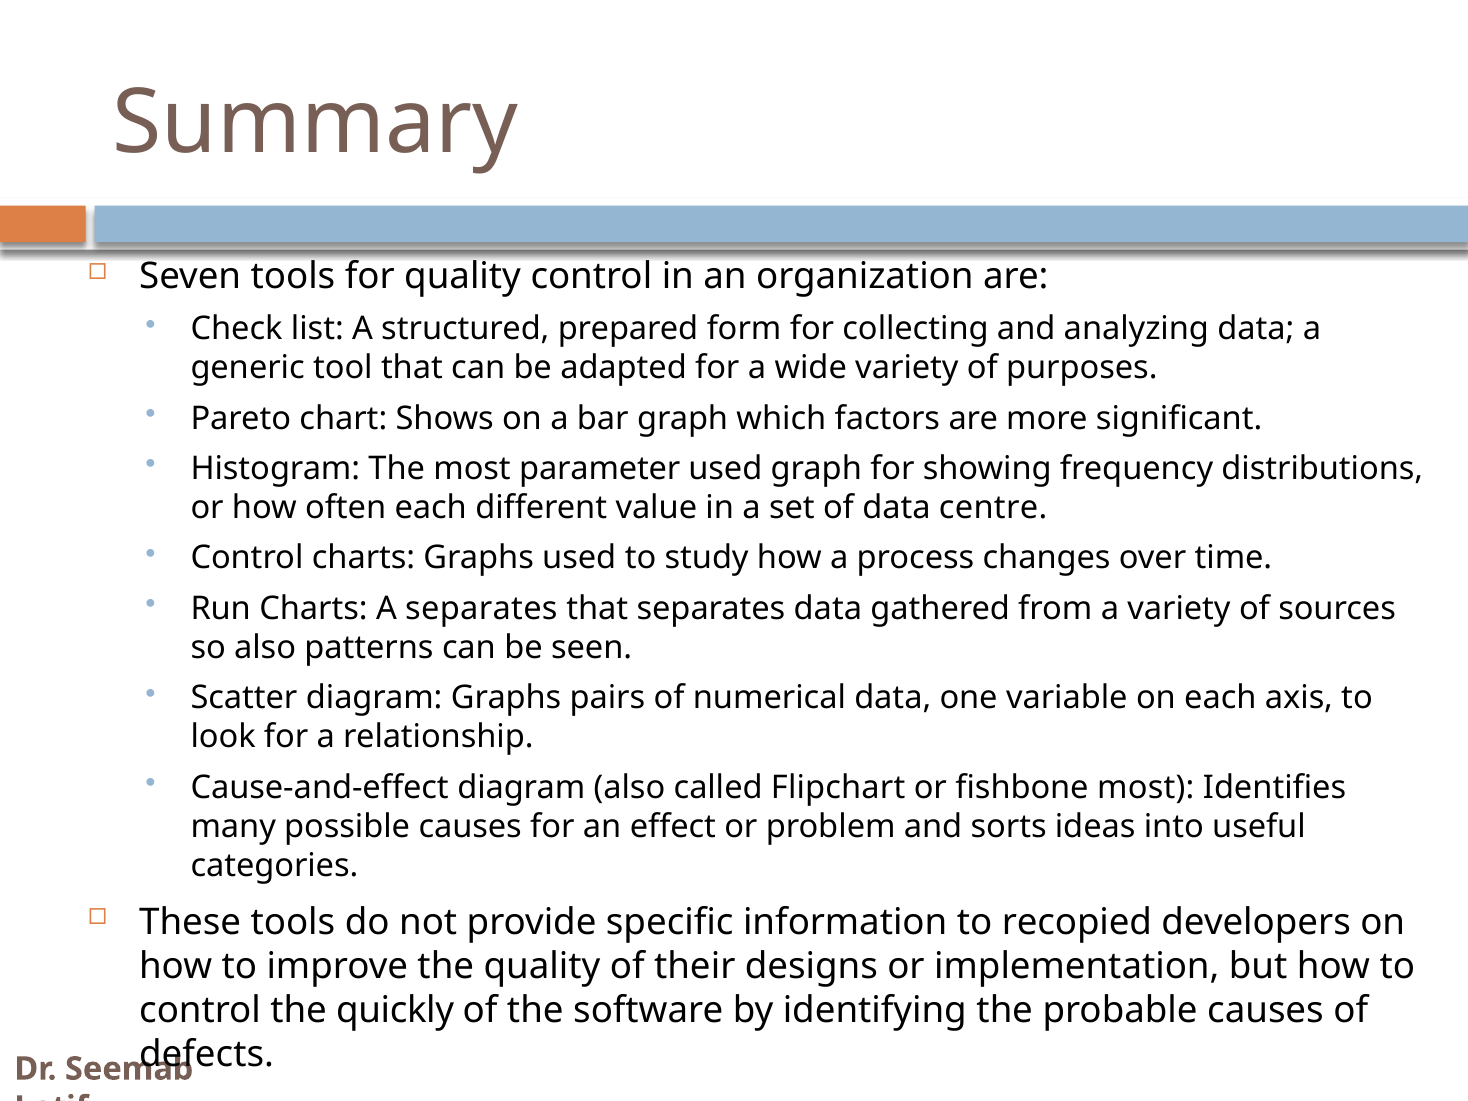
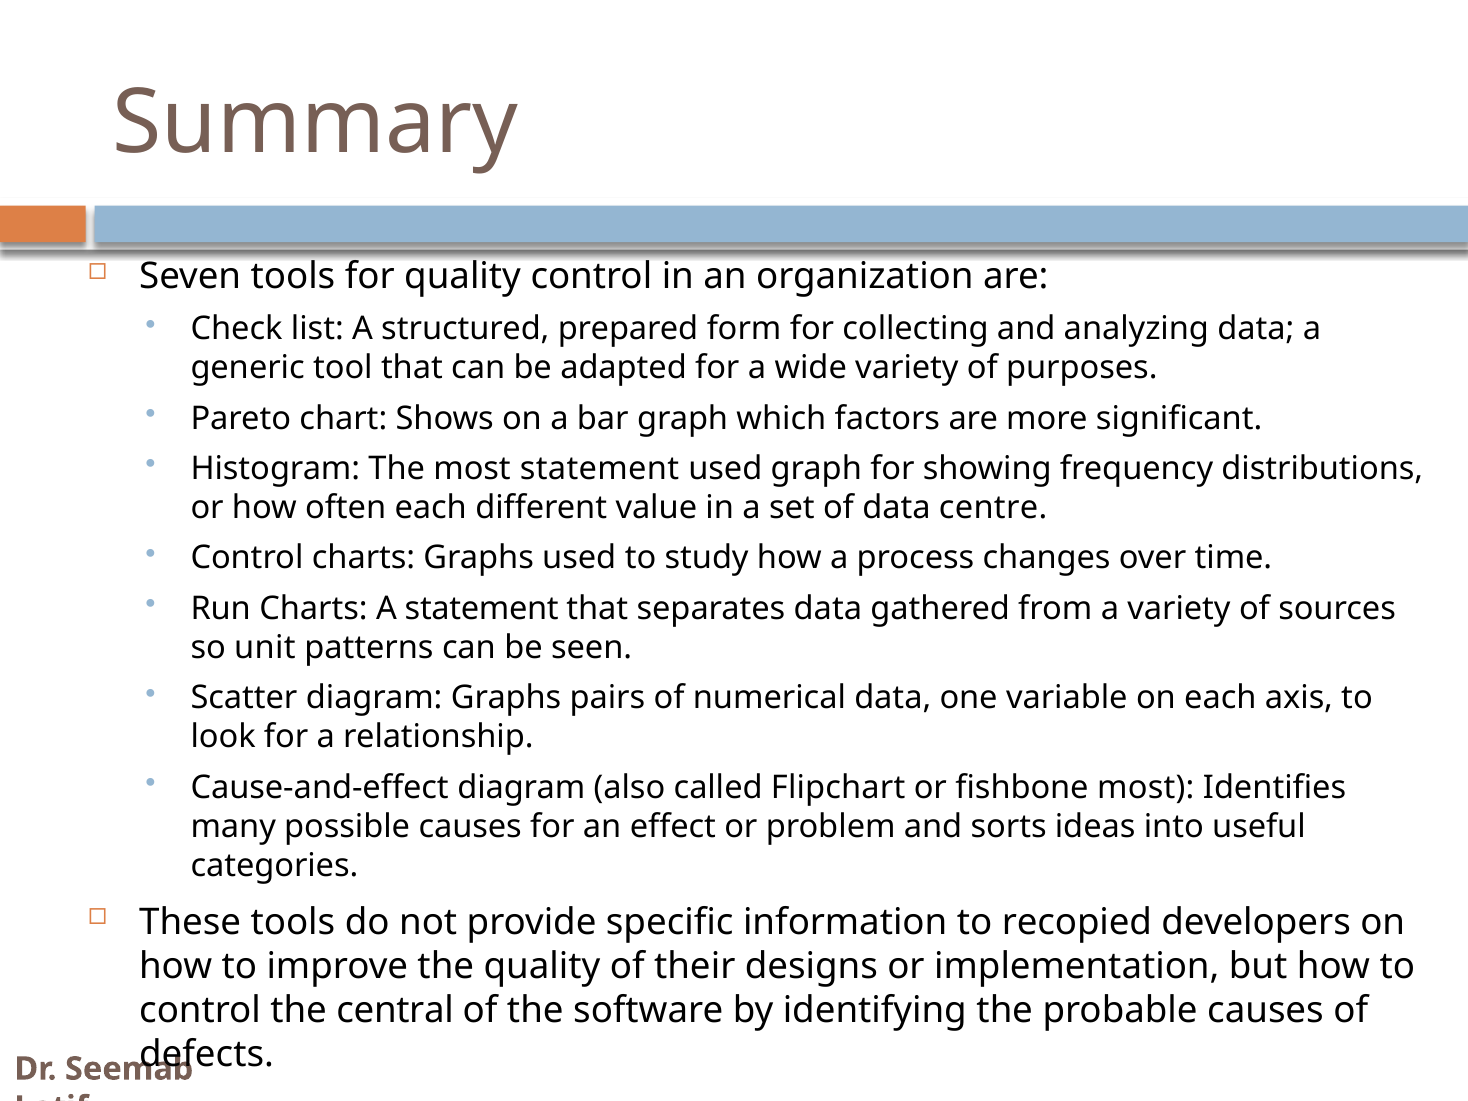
most parameter: parameter -> statement
A separates: separates -> statement
so also: also -> unit
quickly: quickly -> central
